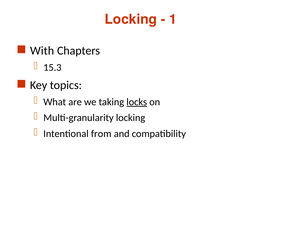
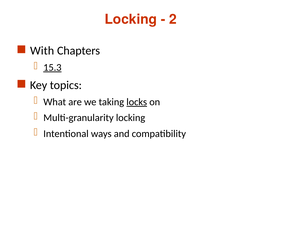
1: 1 -> 2
15.3 underline: none -> present
from: from -> ways
